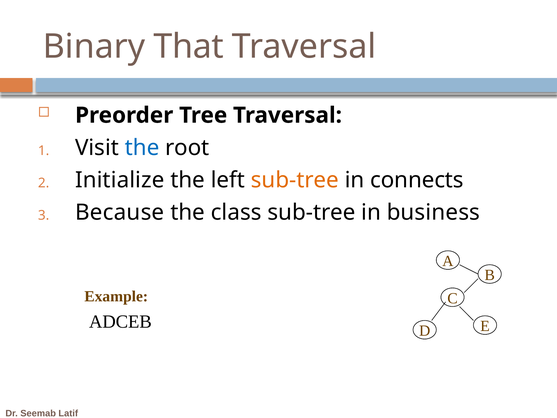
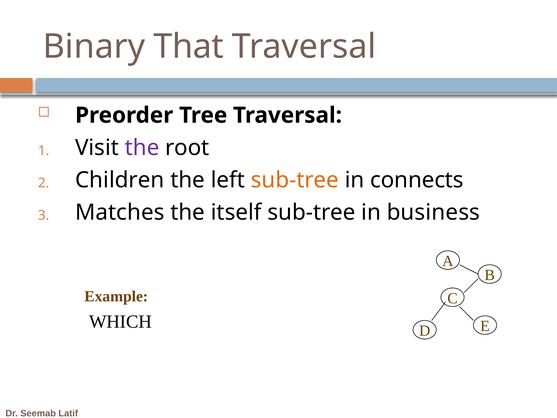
the at (142, 148) colour: blue -> purple
Initialize: Initialize -> Children
Because: Because -> Matches
class: class -> itself
ADCEB: ADCEB -> WHICH
